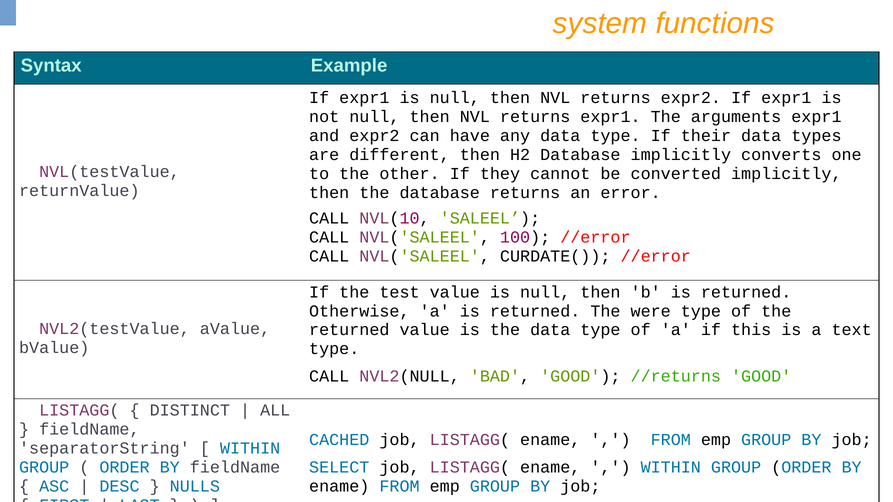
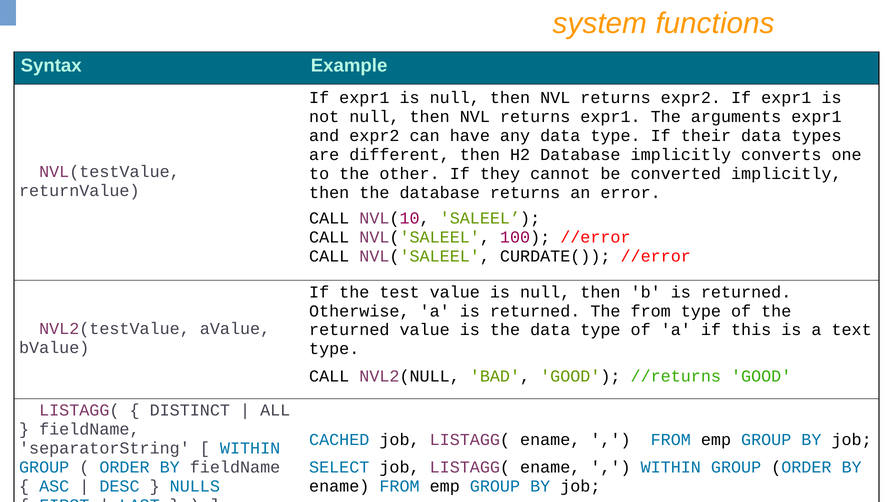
The were: were -> from
